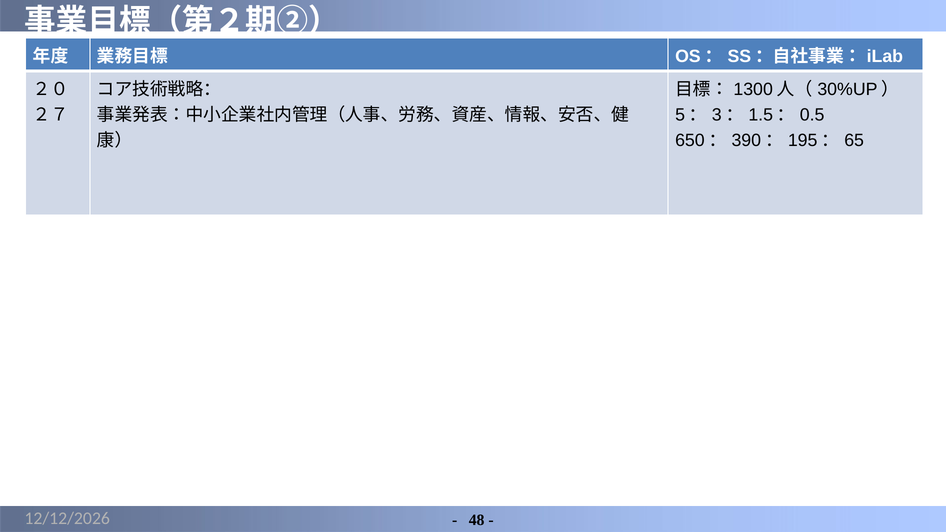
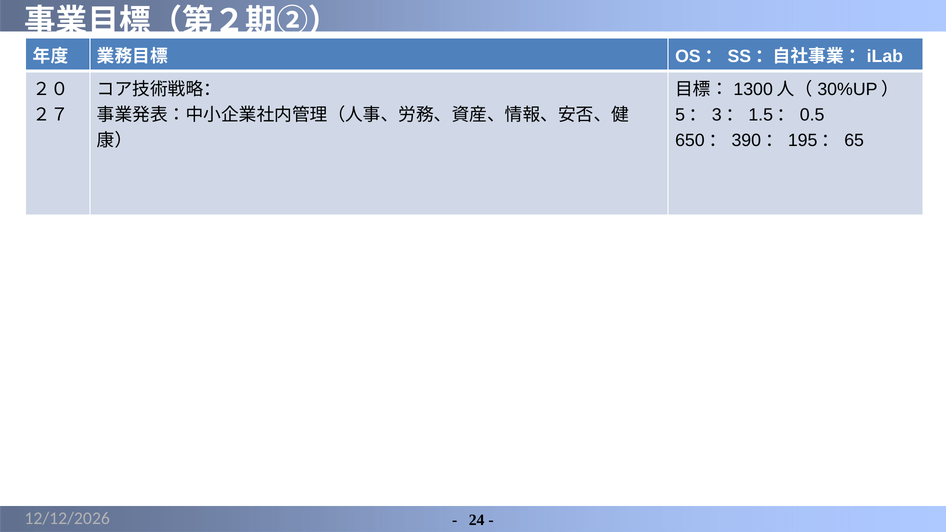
48: 48 -> 24
